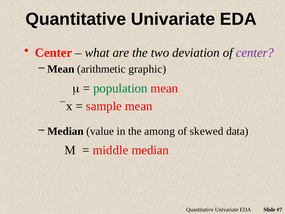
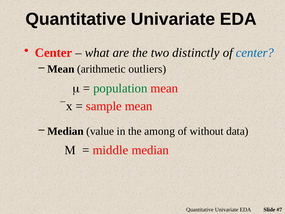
deviation: deviation -> distinctly
center at (255, 53) colour: purple -> blue
graphic: graphic -> outliers
skewed: skewed -> without
